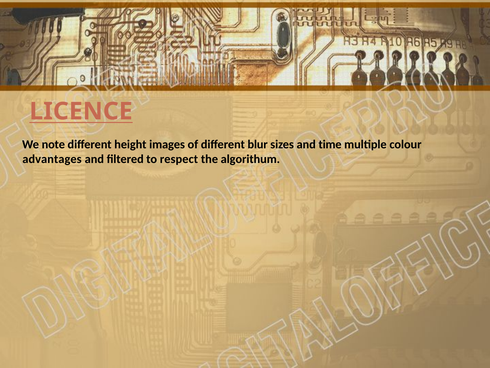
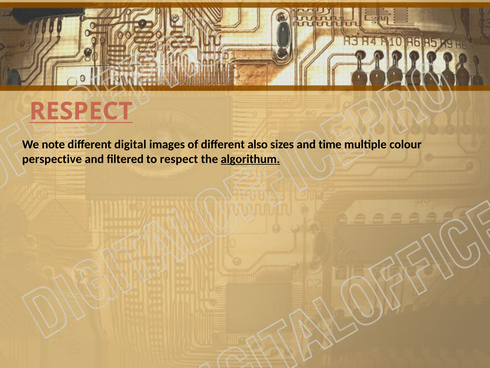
LICENCE at (81, 111): LICENCE -> RESPECT
height: height -> digital
blur: blur -> also
advantages: advantages -> perspective
algorithum underline: none -> present
